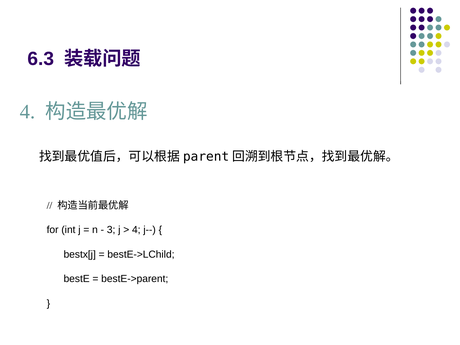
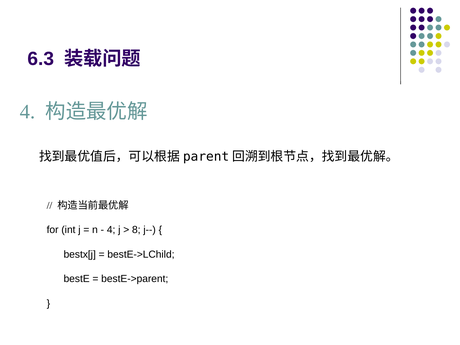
3 at (111, 230): 3 -> 4
4 at (136, 230): 4 -> 8
